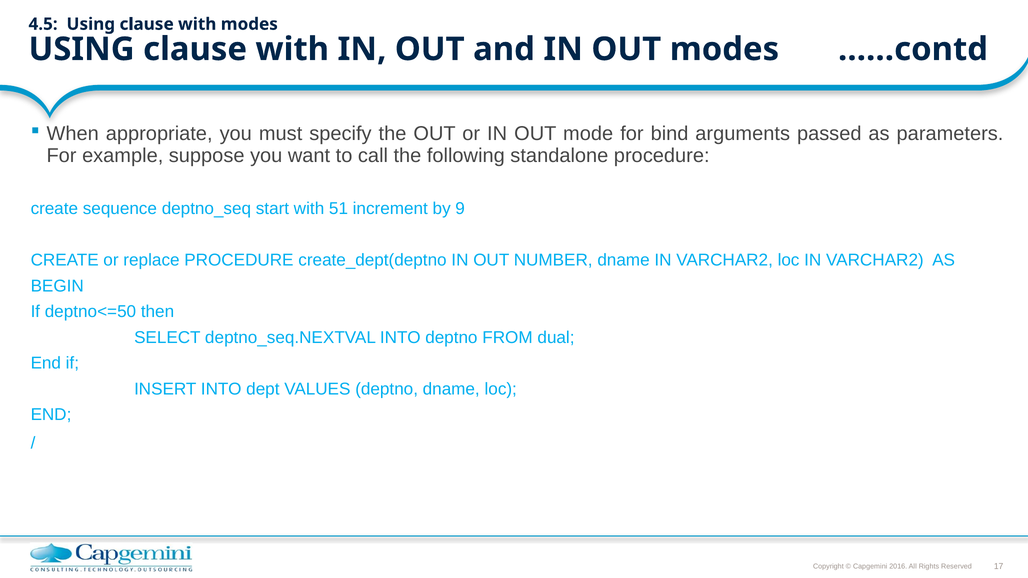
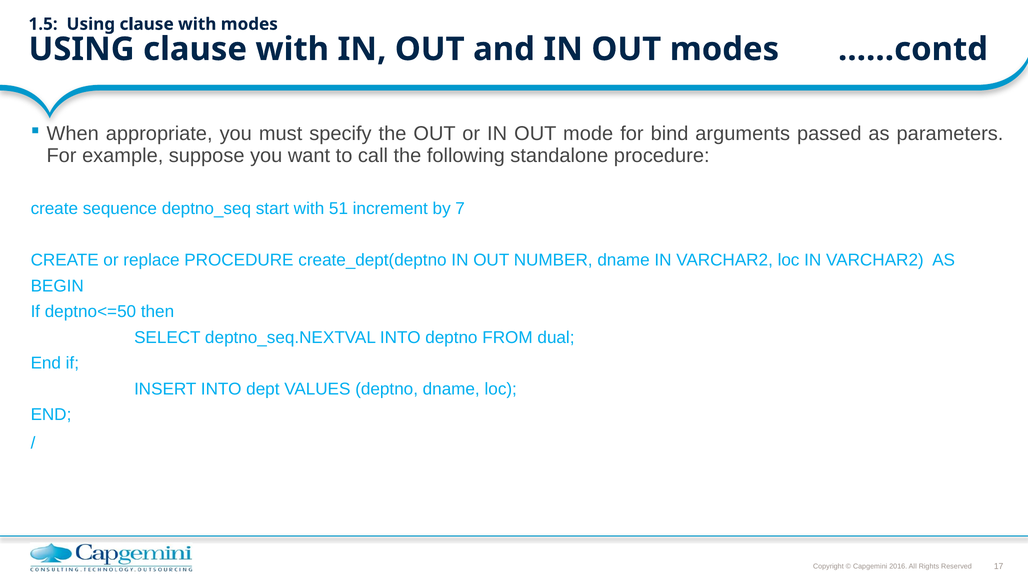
4.5: 4.5 -> 1.5
9: 9 -> 7
